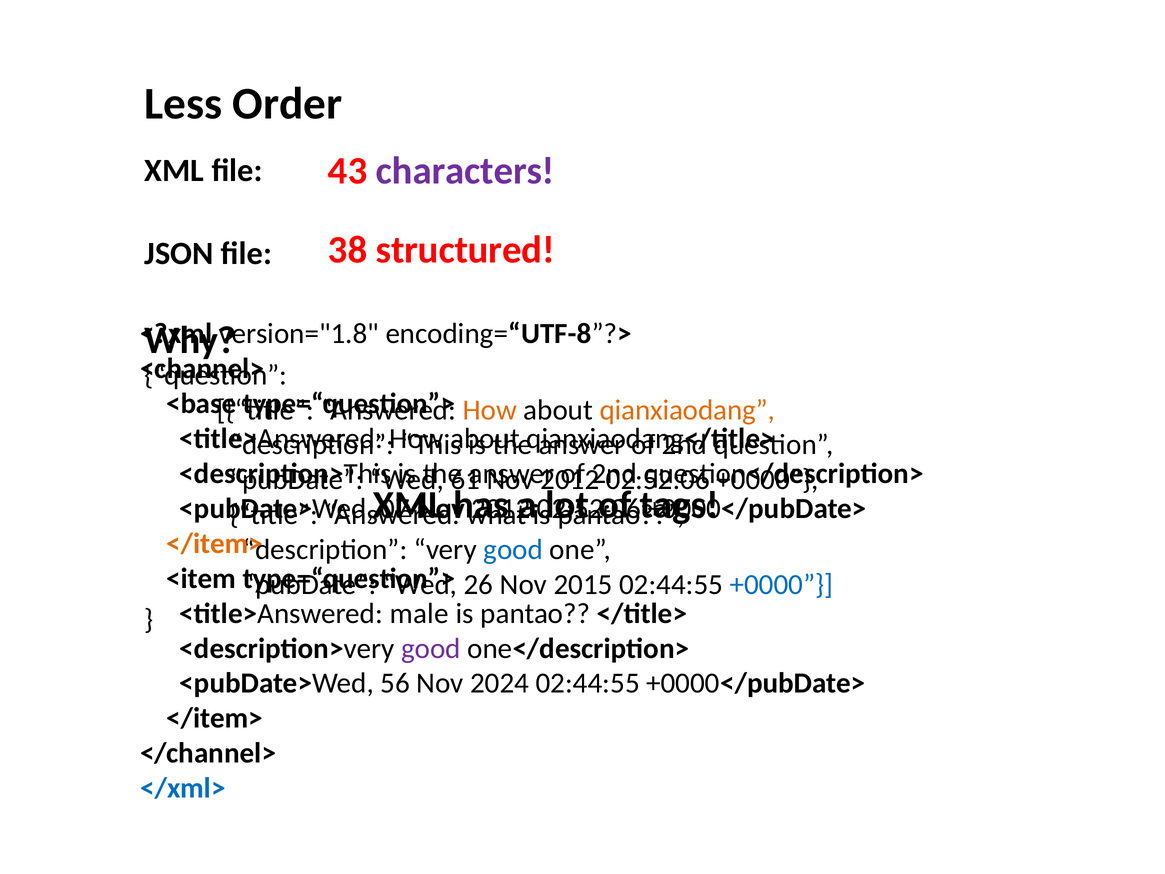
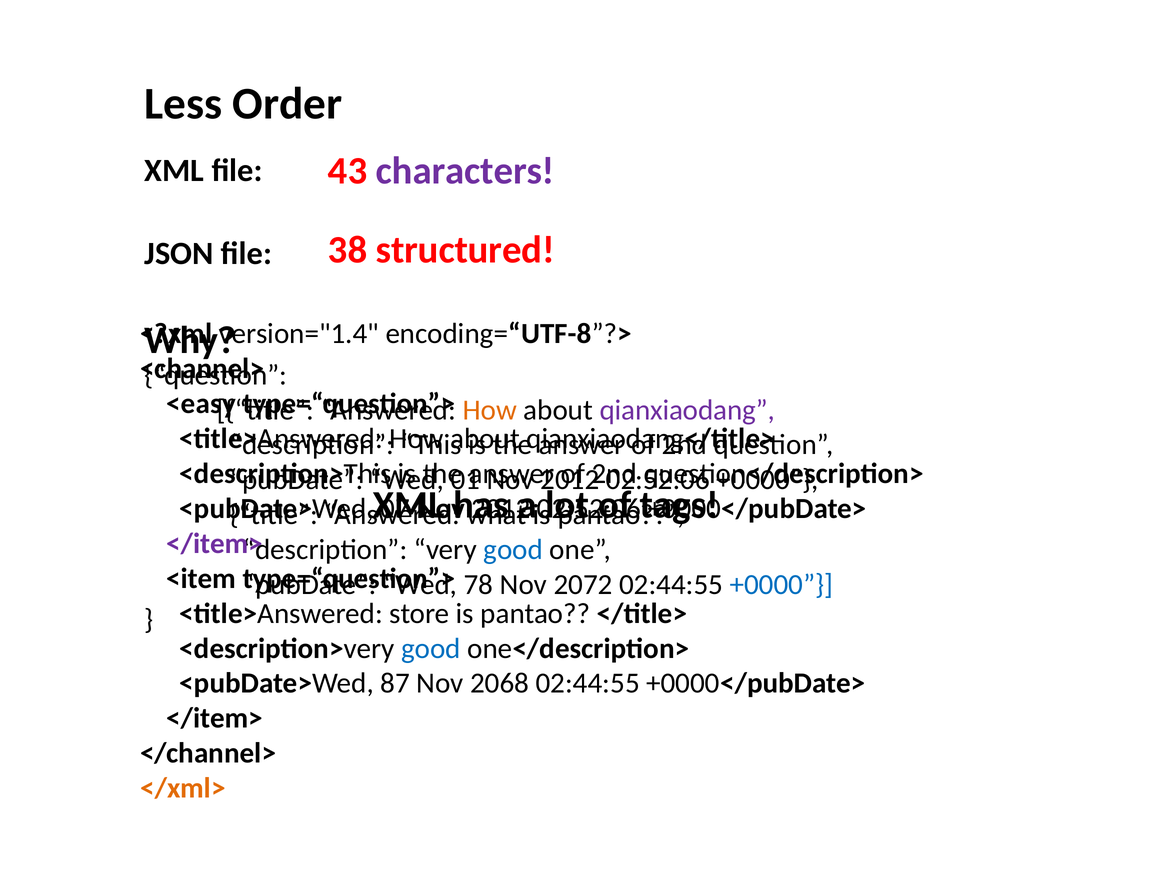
version="1.8: version="1.8 -> version="1.4
<base: <base -> <easy
qianxiaodang colour: orange -> purple
61: 61 -> 01
</item> at (215, 543) colour: orange -> purple
26: 26 -> 78
2015: 2015 -> 2072
male: male -> store
good at (431, 648) colour: purple -> blue
56: 56 -> 87
2024: 2024 -> 2068
</xml> colour: blue -> orange
